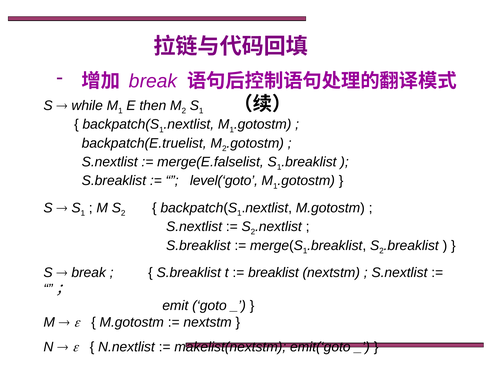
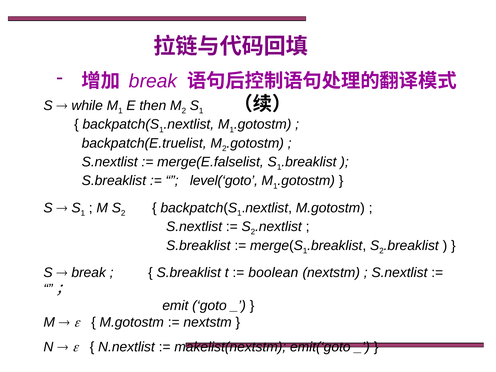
breaklist: breaklist -> boolean
